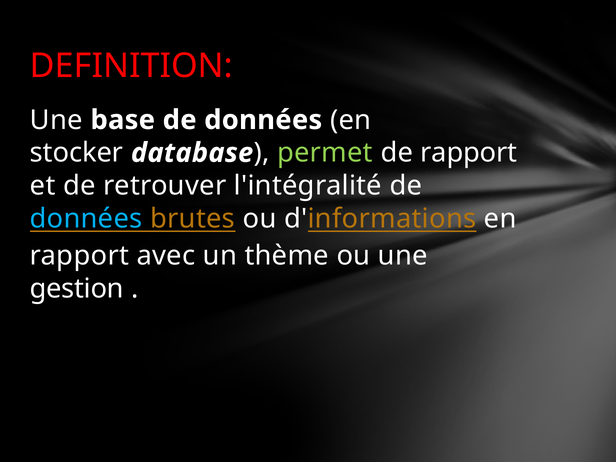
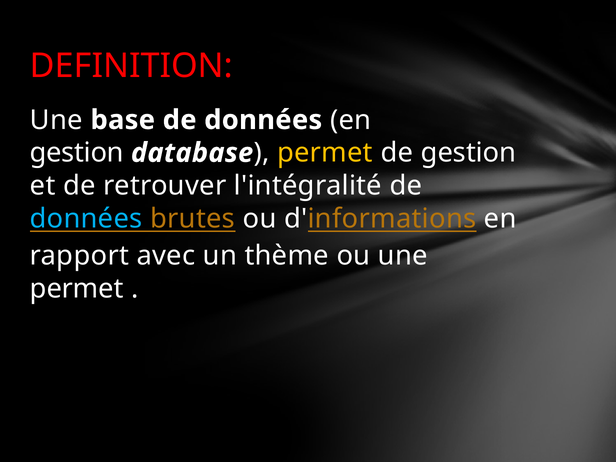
stocker at (77, 153): stocker -> gestion
permet at (325, 153) colour: light green -> yellow
de rapport: rapport -> gestion
gestion at (77, 289): gestion -> permet
